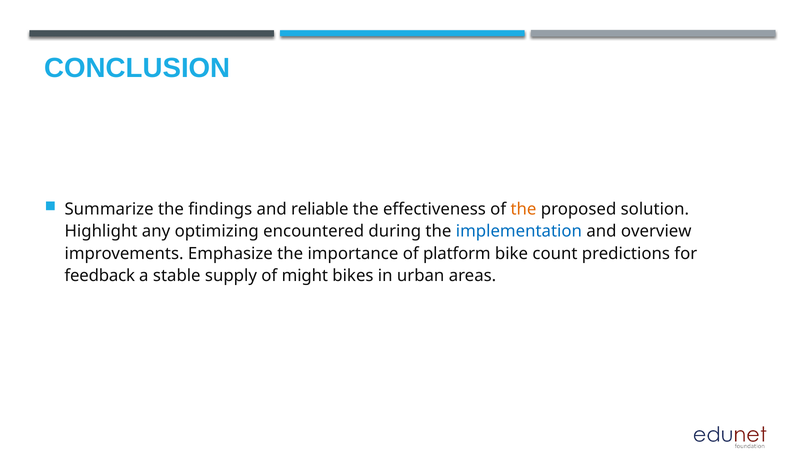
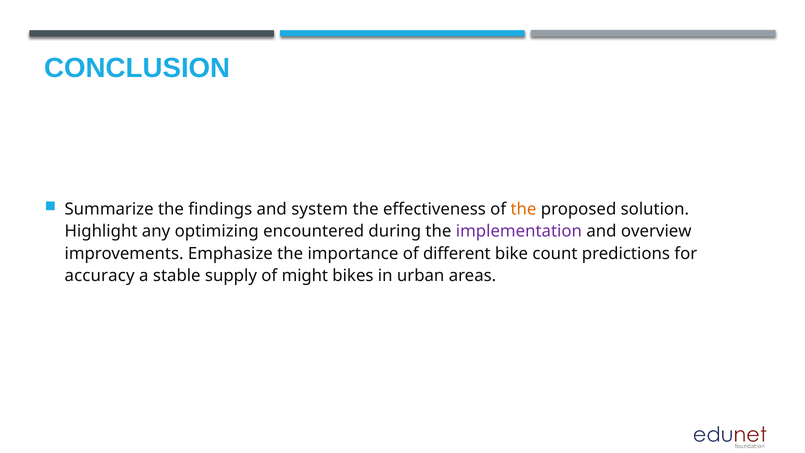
reliable: reliable -> system
implementation colour: blue -> purple
platform: platform -> different
feedback: feedback -> accuracy
